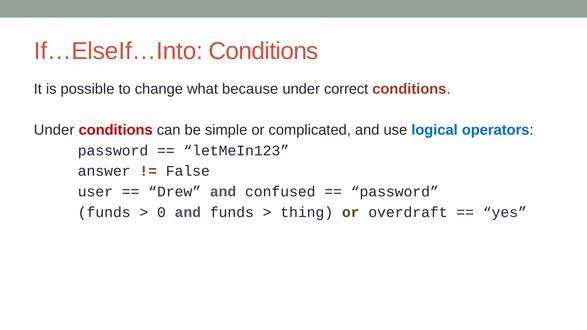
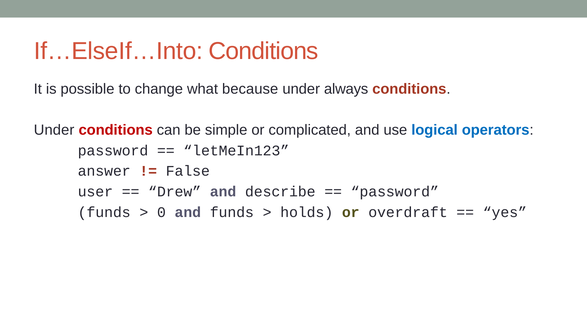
correct: correct -> always
confused: confused -> describe
thing: thing -> holds
